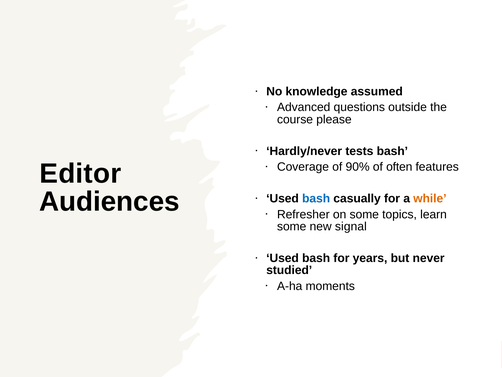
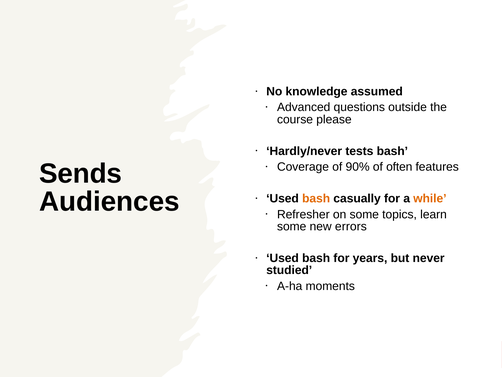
Editor: Editor -> Sends
bash at (316, 198) colour: blue -> orange
signal: signal -> errors
